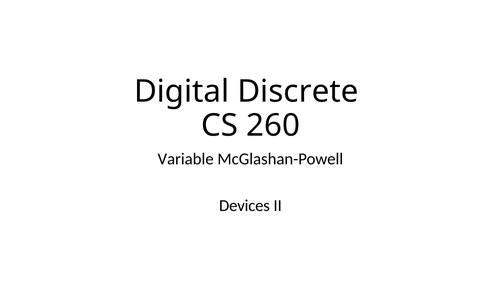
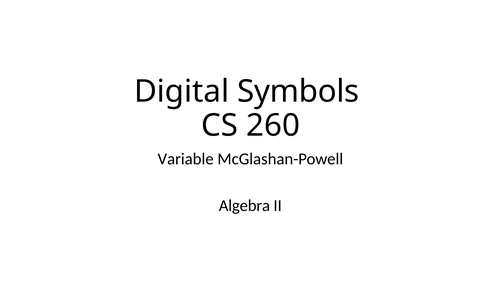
Discrete: Discrete -> Symbols
Devices: Devices -> Algebra
